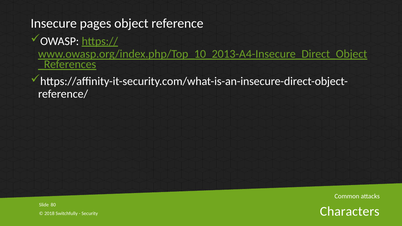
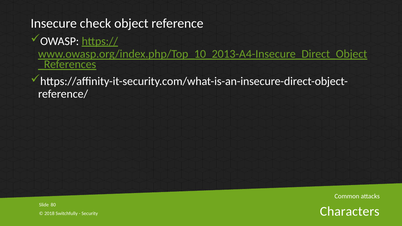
pages: pages -> check
